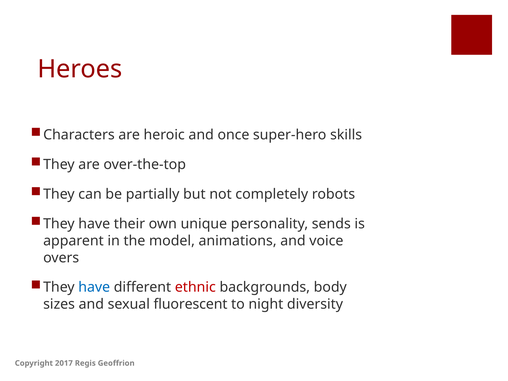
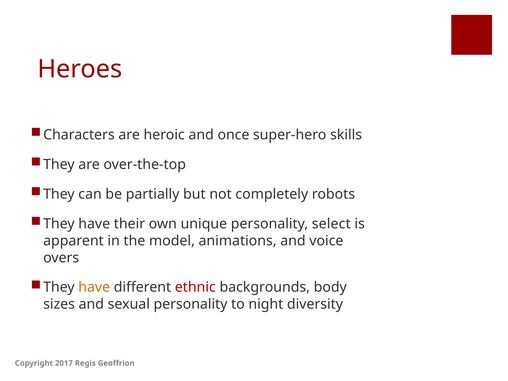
sends: sends -> select
have at (94, 287) colour: blue -> orange
sexual fluorescent: fluorescent -> personality
